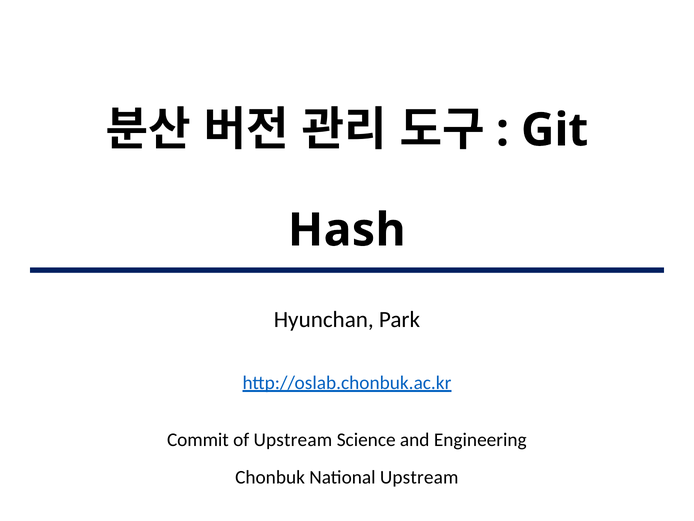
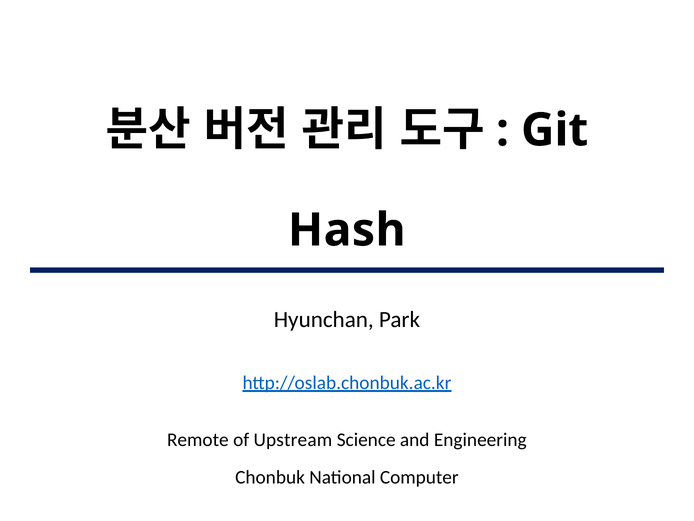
Commit: Commit -> Remote
National Upstream: Upstream -> Computer
